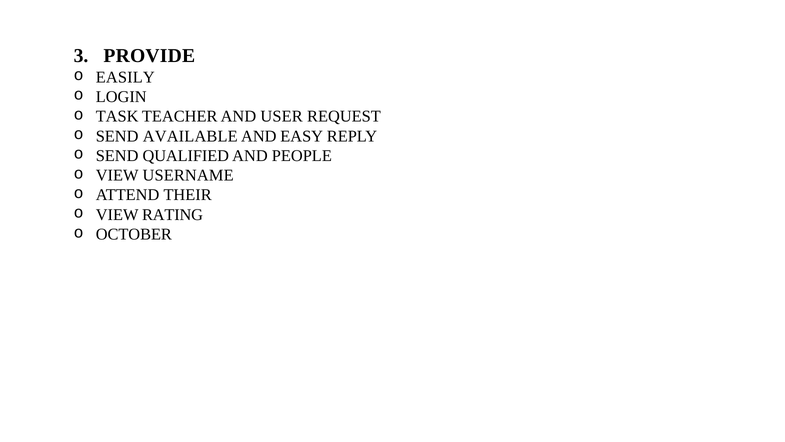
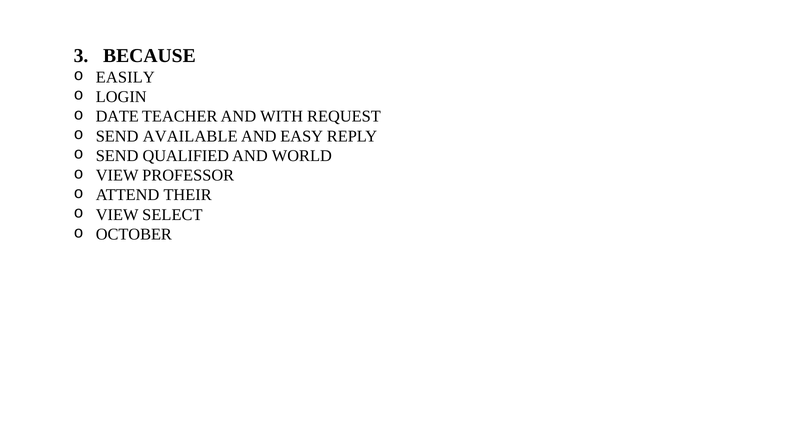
PROVIDE: PROVIDE -> BECAUSE
TASK: TASK -> DATE
USER: USER -> WITH
PEOPLE: PEOPLE -> WORLD
USERNAME: USERNAME -> PROFESSOR
RATING: RATING -> SELECT
